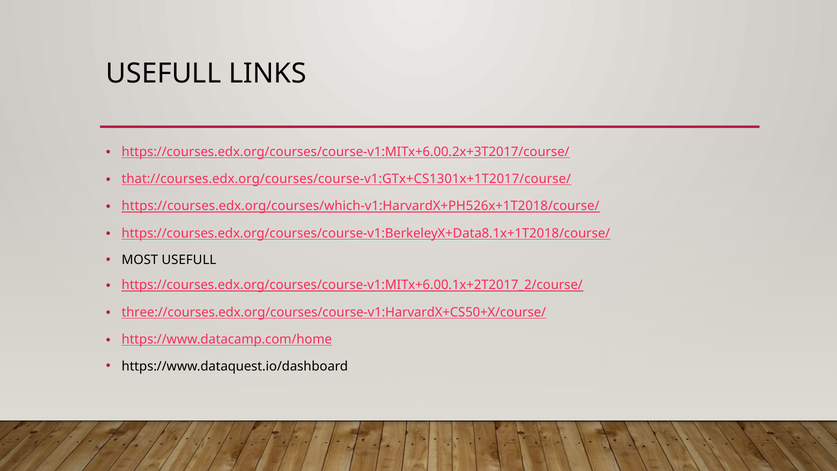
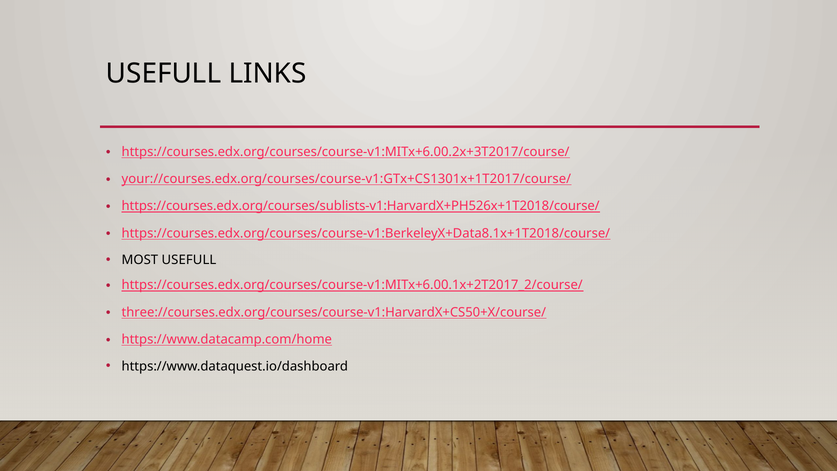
that://courses.edx.org/courses/course-v1:GTx+CS1301x+1T2017/course/: that://courses.edx.org/courses/course-v1:GTx+CS1301x+1T2017/course/ -> your://courses.edx.org/courses/course-v1:GTx+CS1301x+1T2017/course/
https://courses.edx.org/courses/which-v1:HarvardX+PH526x+1T2018/course/: https://courses.edx.org/courses/which-v1:HarvardX+PH526x+1T2018/course/ -> https://courses.edx.org/courses/sublists-v1:HarvardX+PH526x+1T2018/course/
